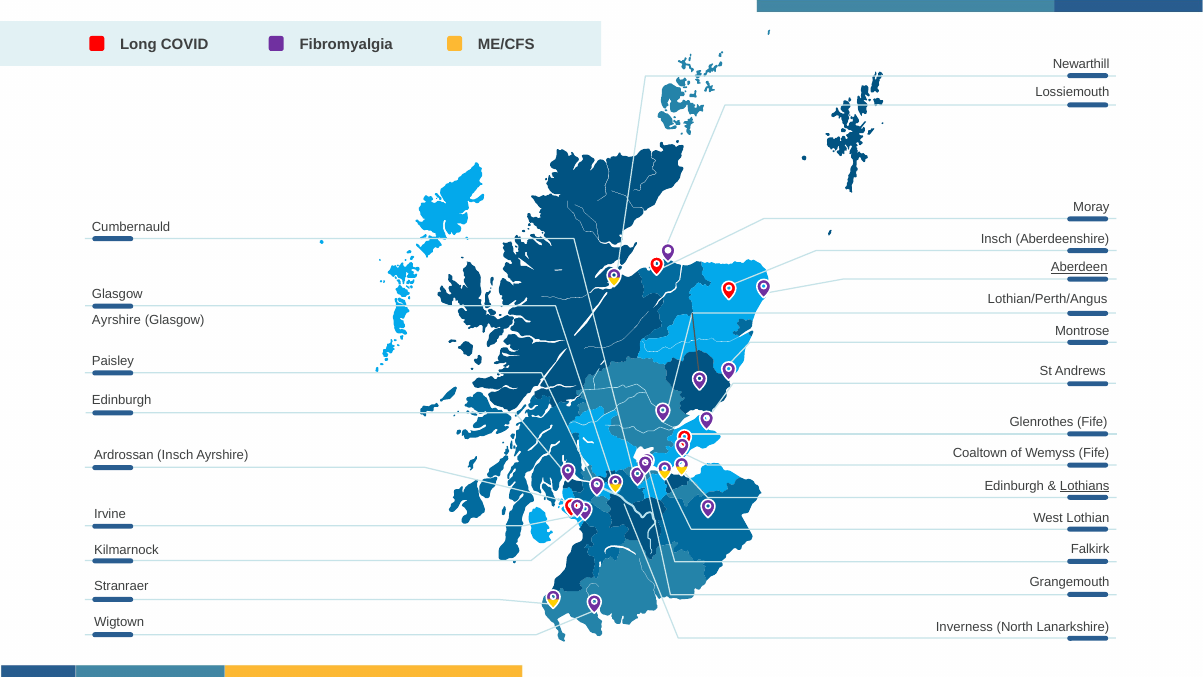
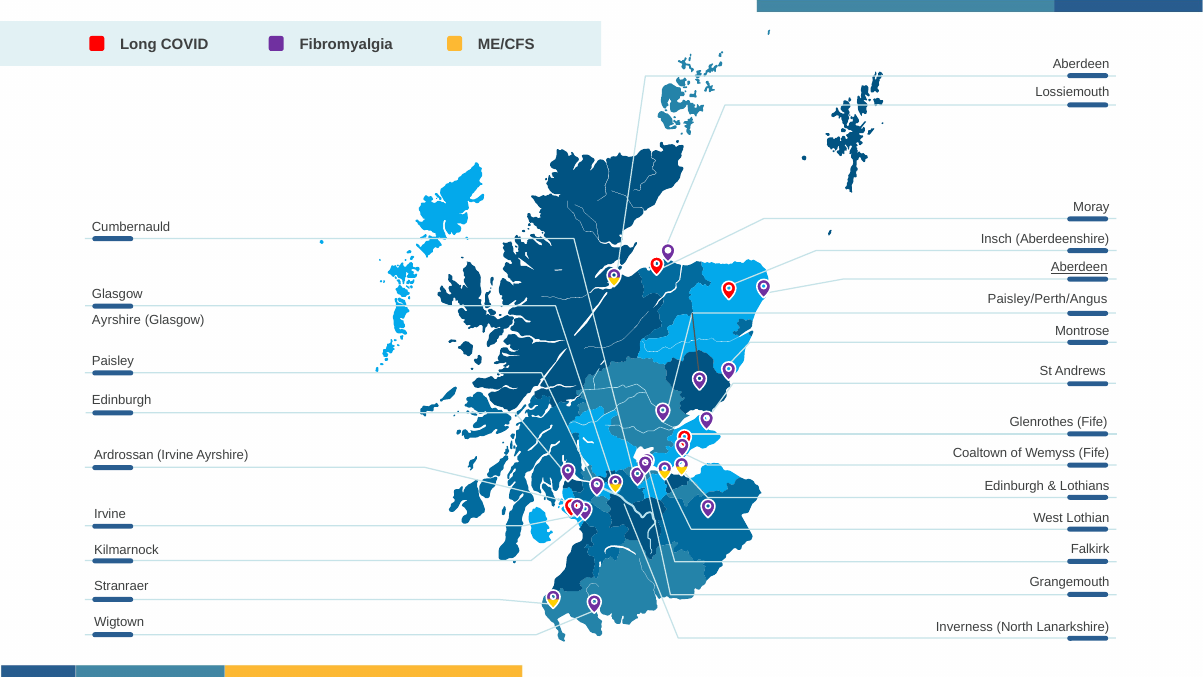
Newarthill at (1081, 64): Newarthill -> Aberdeen
Lothian/Perth/Angus: Lothian/Perth/Angus -> Paisley/Perth/Angus
Ardrossan Insch: Insch -> Irvine
Lothians underline: present -> none
